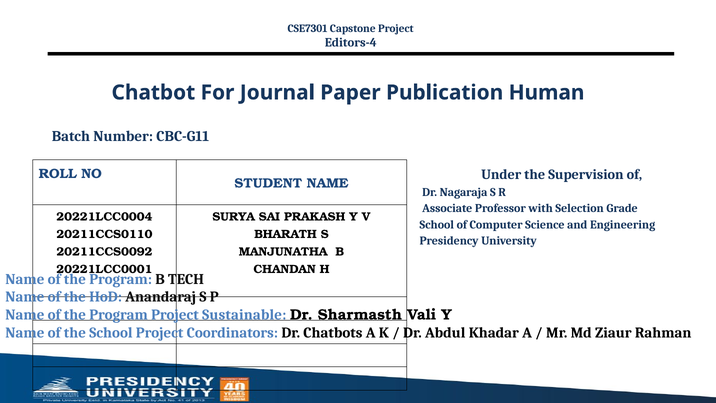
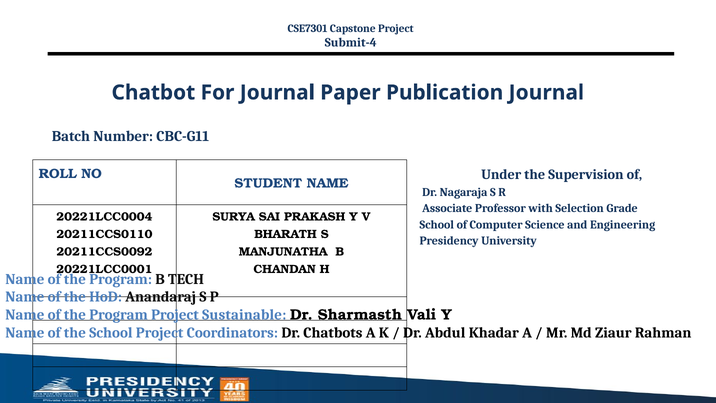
Editors-4: Editors-4 -> Submit-4
Publication Human: Human -> Journal
